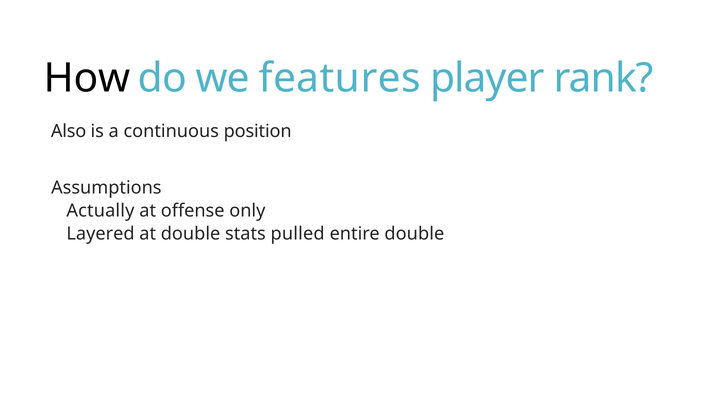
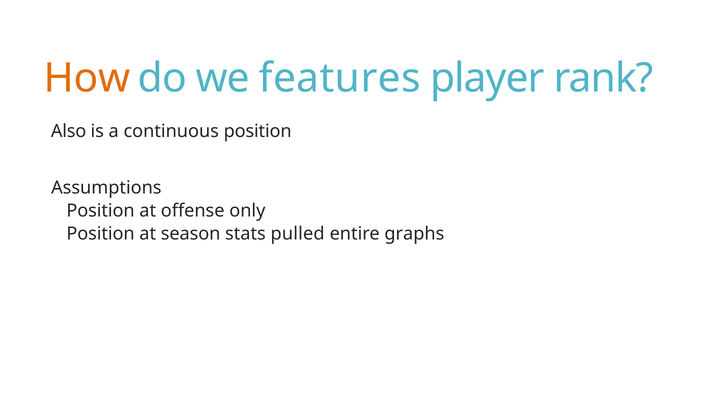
How colour: black -> orange
Actually at (100, 211): Actually -> Position
Layered at (101, 234): Layered -> Position
at double: double -> season
entire double: double -> graphs
